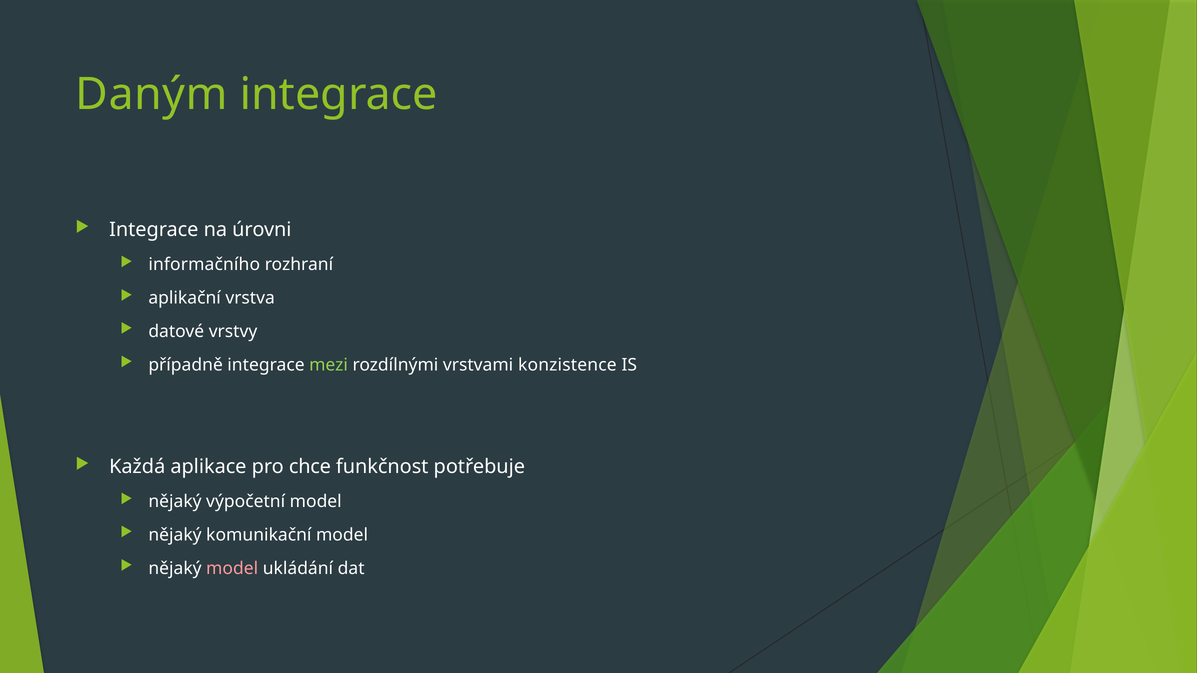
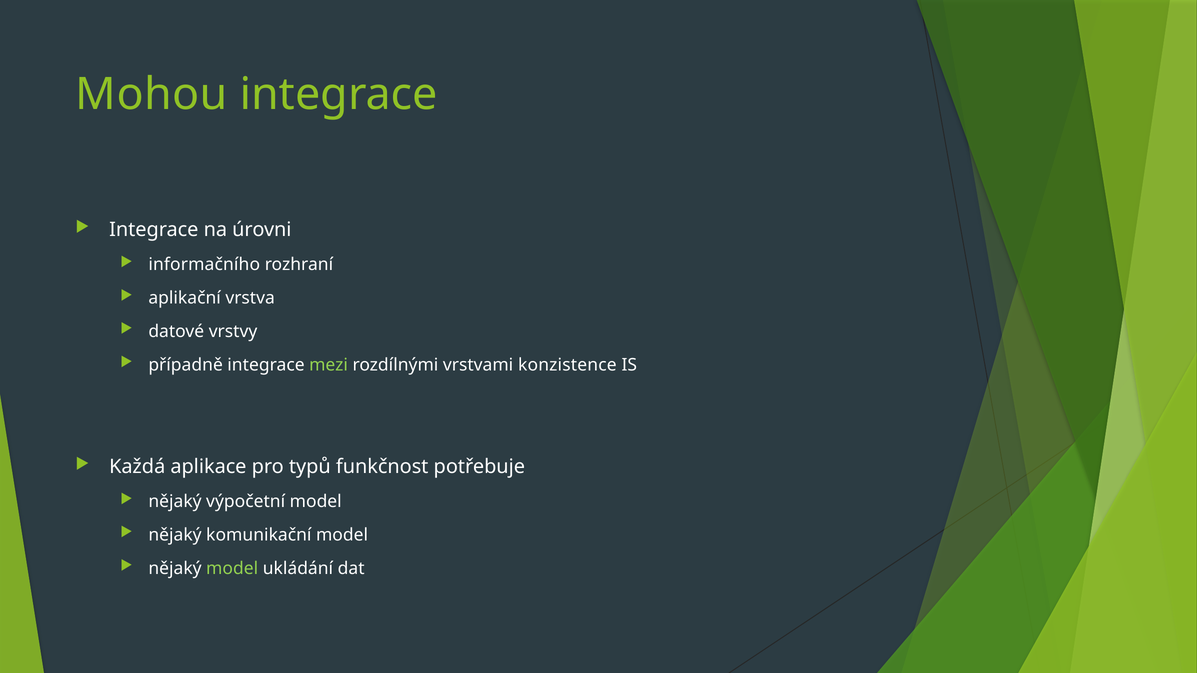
Daným: Daným -> Mohou
chce: chce -> typů
model at (232, 569) colour: pink -> light green
